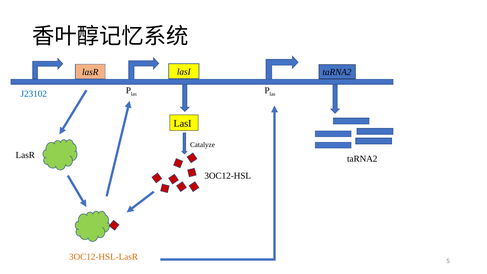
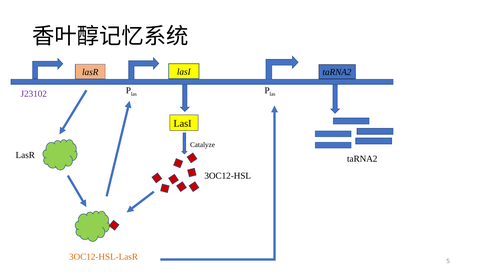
J23102 colour: blue -> purple
